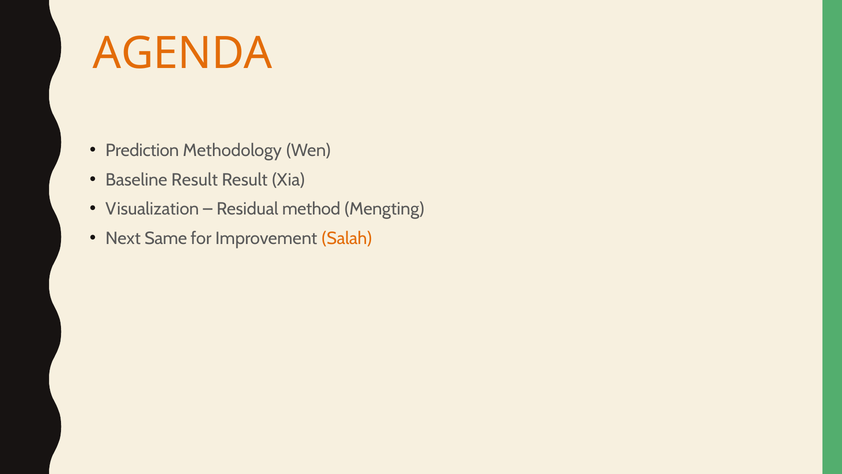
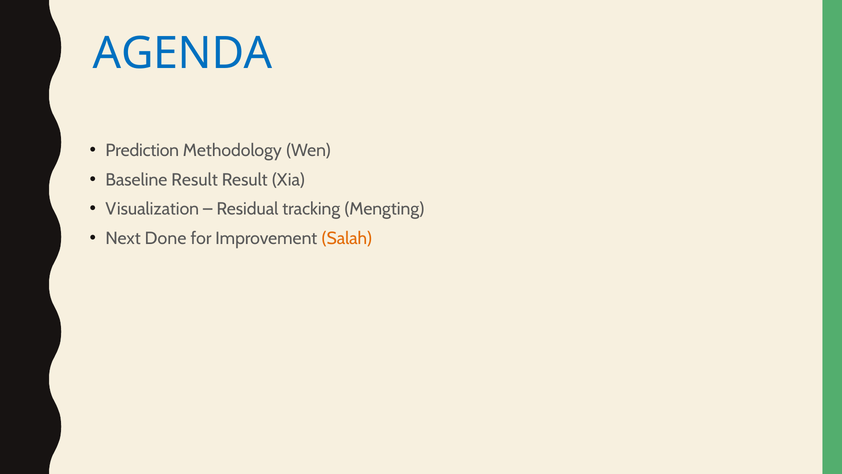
AGENDA colour: orange -> blue
method: method -> tracking
Same: Same -> Done
